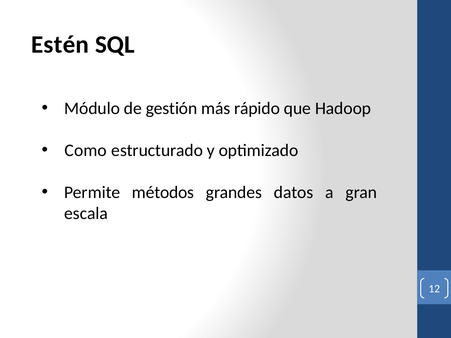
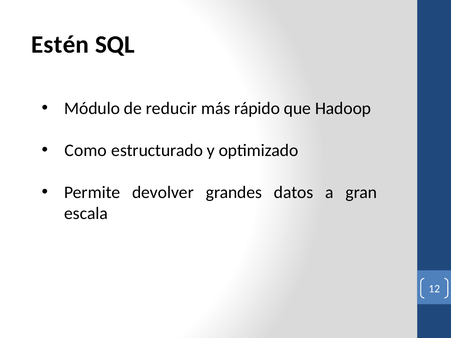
gestión: gestión -> reducir
métodos: métodos -> devolver
